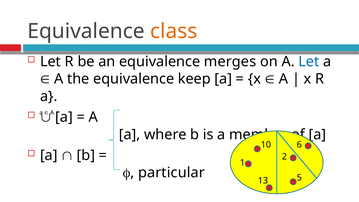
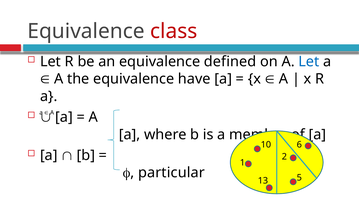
class colour: orange -> red
merges: merges -> defined
keep: keep -> have
